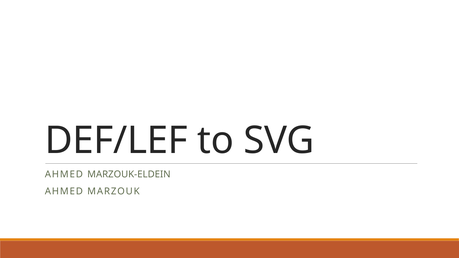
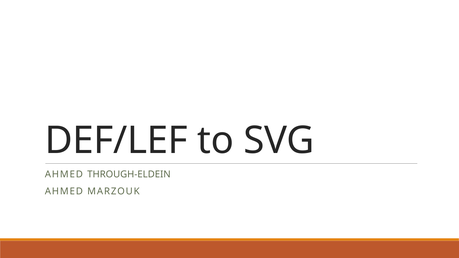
MARZOUK-ELDEIN: MARZOUK-ELDEIN -> THROUGH-ELDEIN
